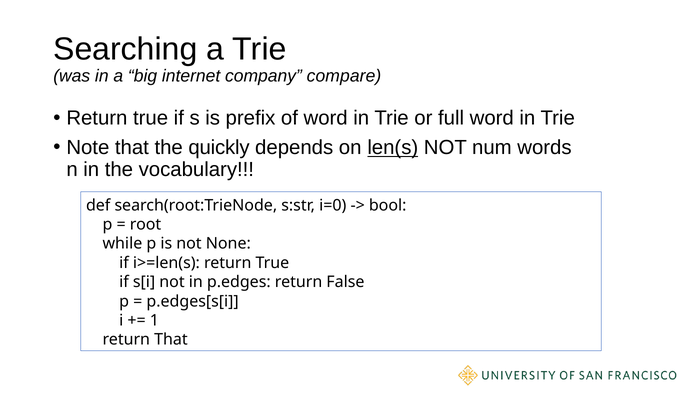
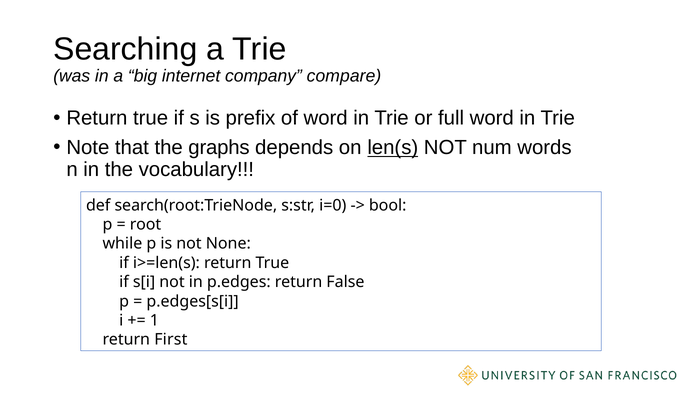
quickly: quickly -> graphs
return That: That -> First
